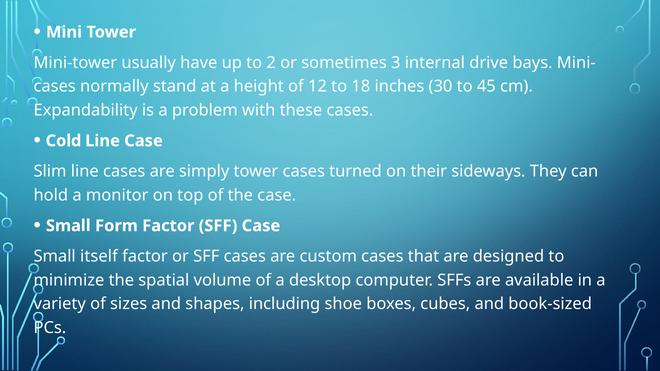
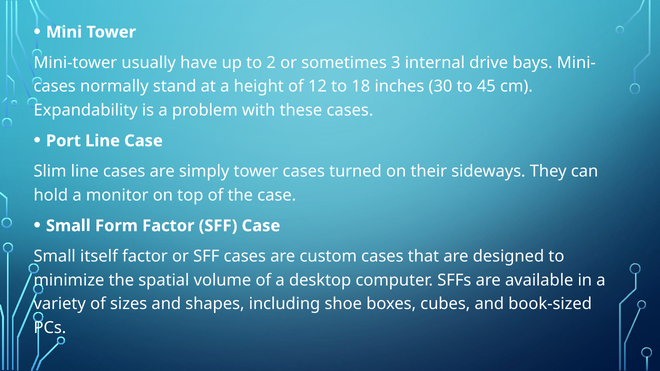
Cold: Cold -> Port
